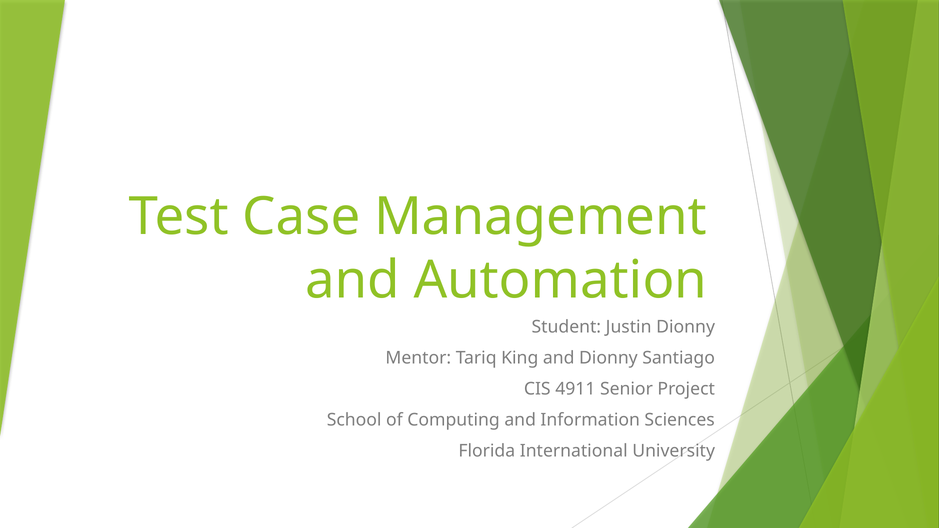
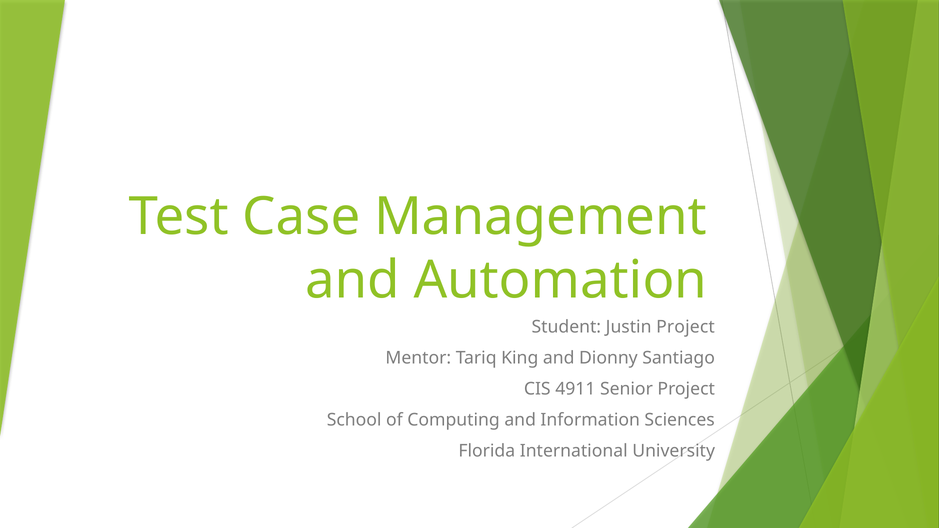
Justin Dionny: Dionny -> Project
